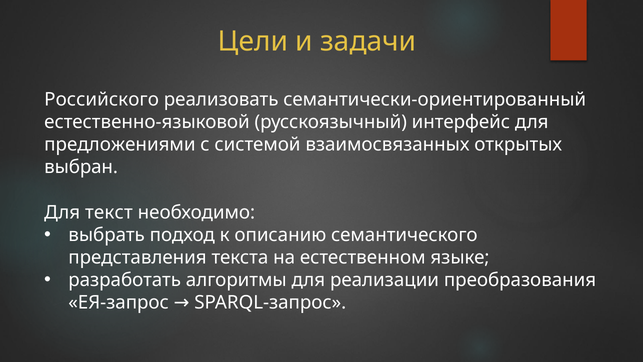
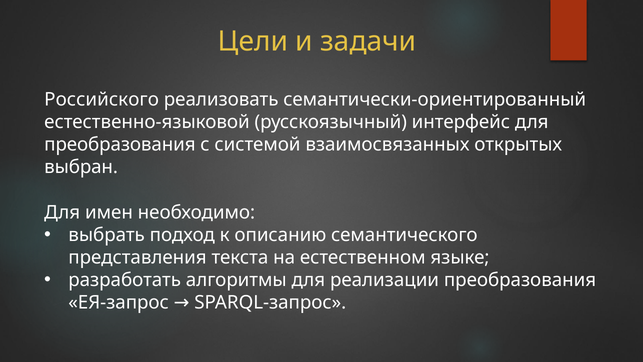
предложениями at (120, 145): предложениями -> преобразования
текст: текст -> имен
